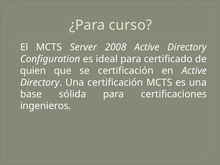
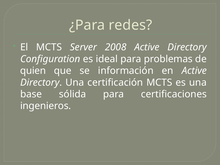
curso: curso -> redes
certificado: certificado -> problemas
se certificación: certificación -> información
